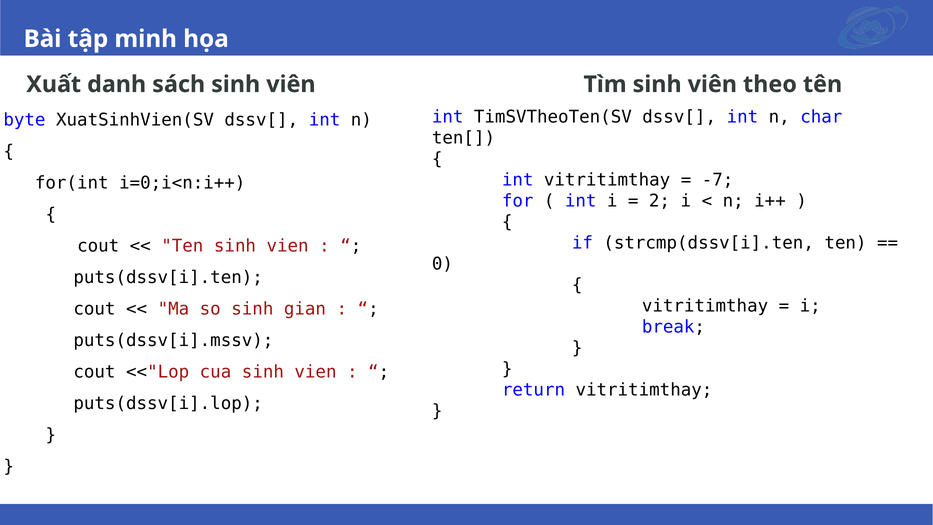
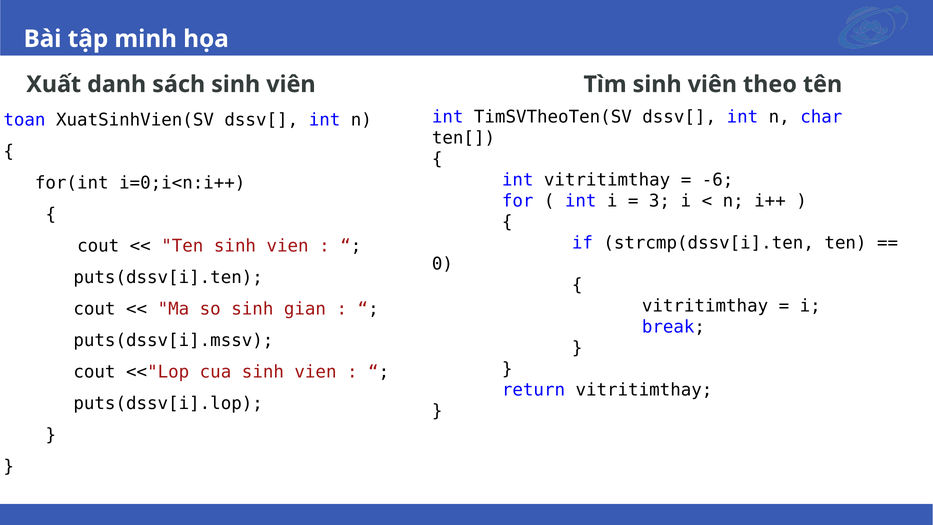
byte: byte -> toan
-7: -7 -> -6
2: 2 -> 3
